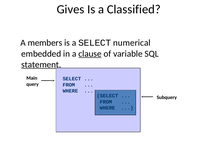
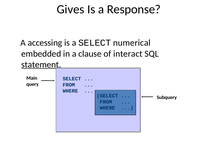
Classified: Classified -> Response
members: members -> accessing
clause underline: present -> none
variable: variable -> interact
